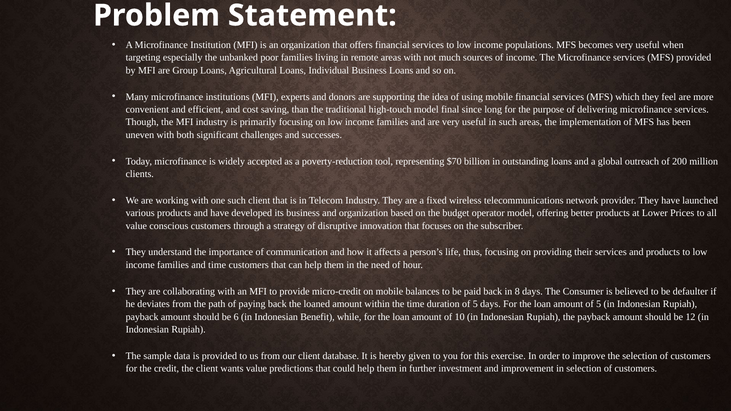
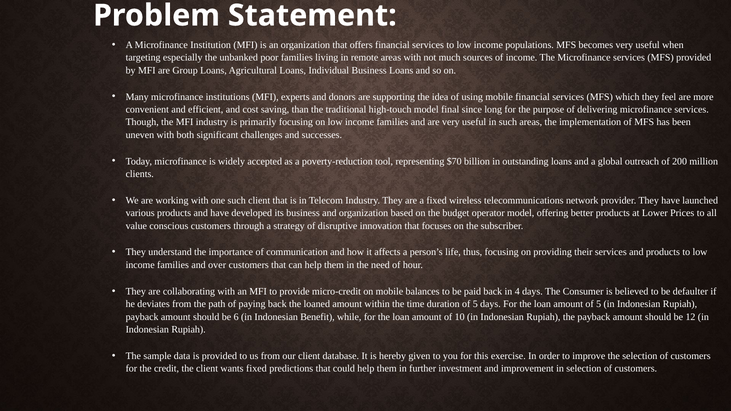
and time: time -> over
8: 8 -> 4
wants value: value -> fixed
